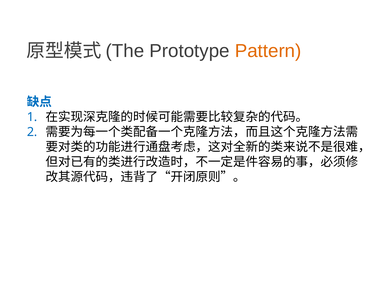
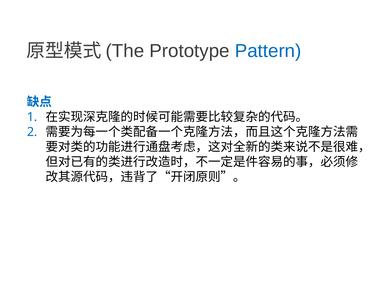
Pattern colour: orange -> blue
